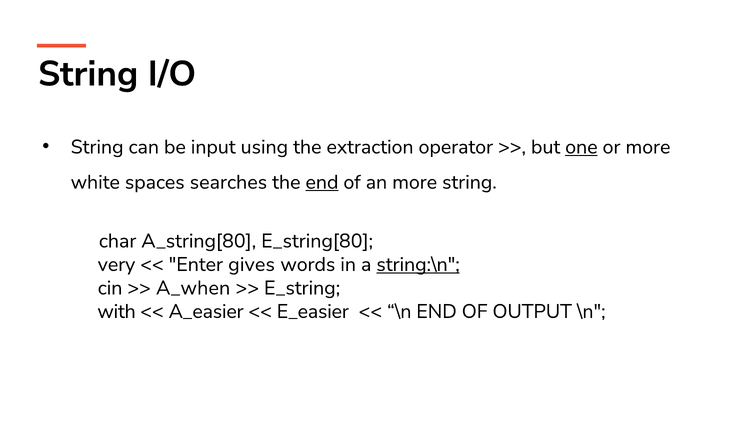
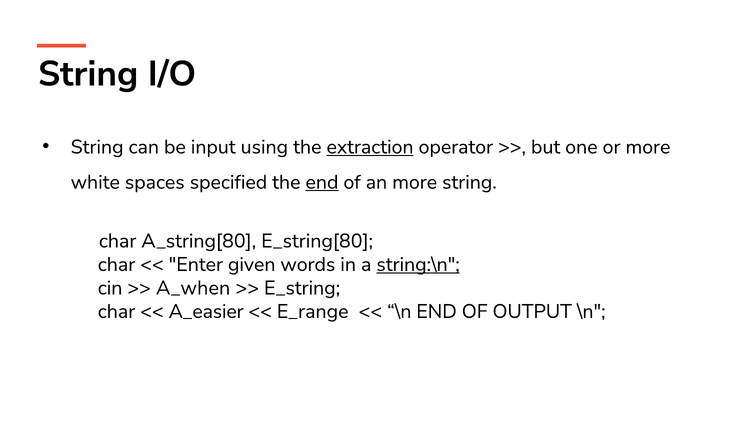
extraction underline: none -> present
one underline: present -> none
searches: searches -> specified
very at (116, 264): very -> char
gives: gives -> given
with at (117, 311): with -> char
E_easier: E_easier -> E_range
